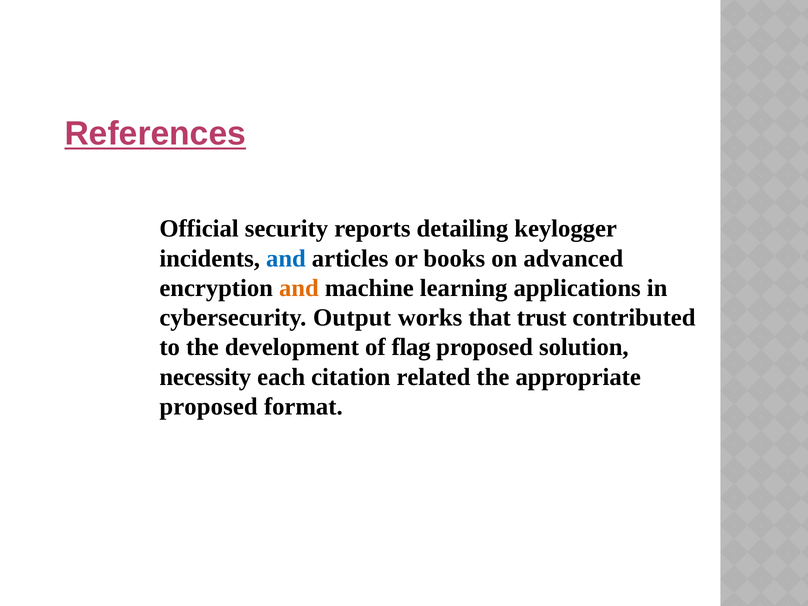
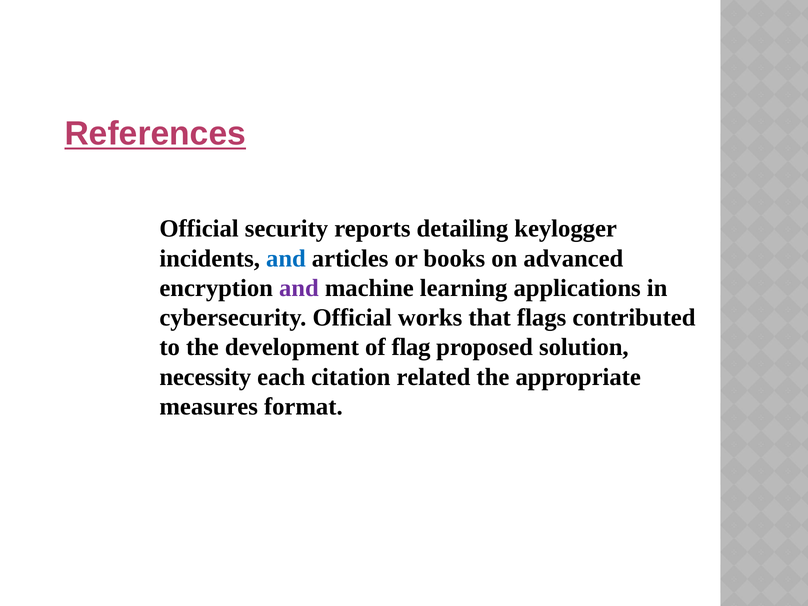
and at (299, 288) colour: orange -> purple
cybersecurity Output: Output -> Official
trust: trust -> flags
proposed at (209, 407): proposed -> measures
